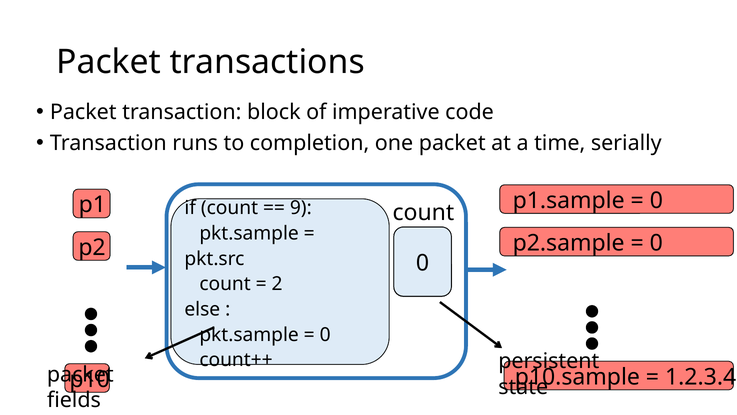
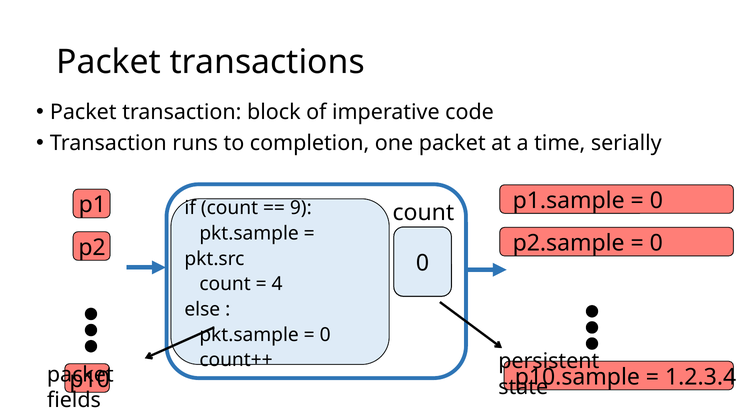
2: 2 -> 4
